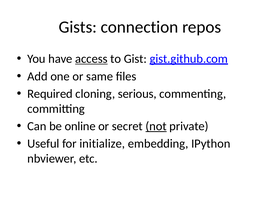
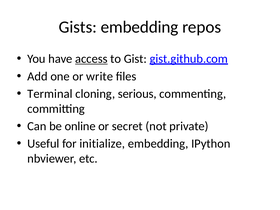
Gists connection: connection -> embedding
same: same -> write
Required: Required -> Terminal
not underline: present -> none
